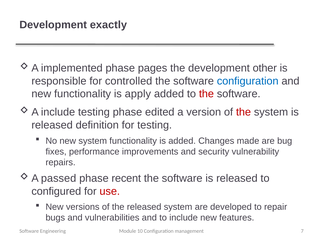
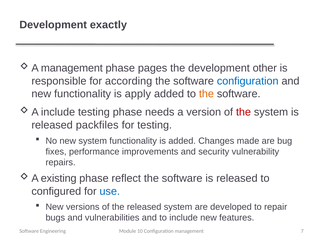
implemented at (72, 68): implemented -> management
controlled: controlled -> according
the at (206, 94) colour: red -> orange
edited: edited -> needs
definition: definition -> packfiles
passed: passed -> existing
recent: recent -> reflect
use colour: red -> blue
